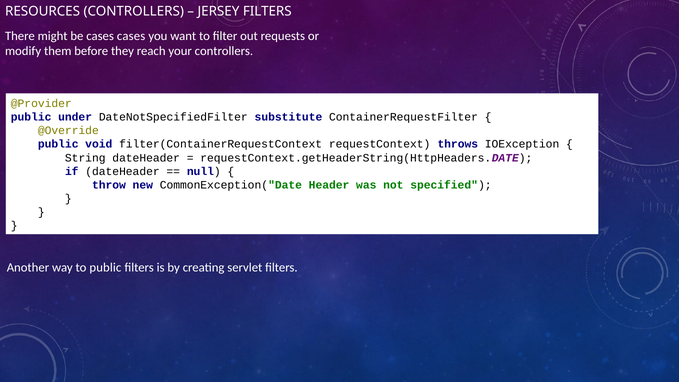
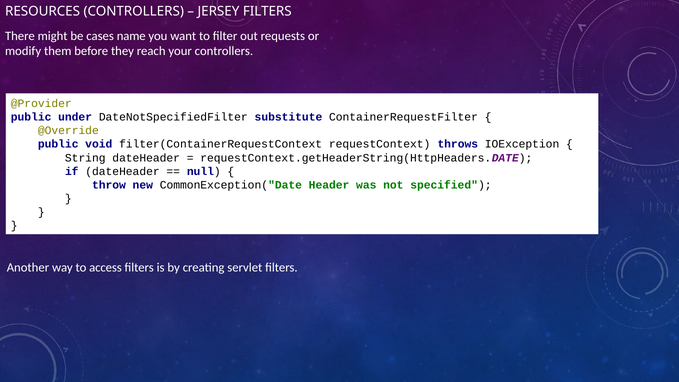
cases cases: cases -> name
to public: public -> access
